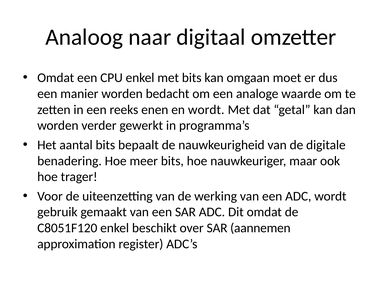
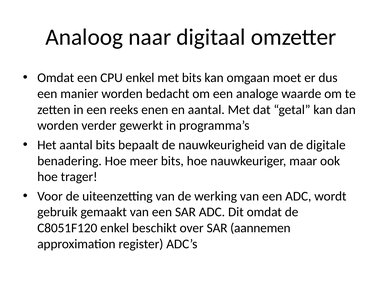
en wordt: wordt -> aantal
